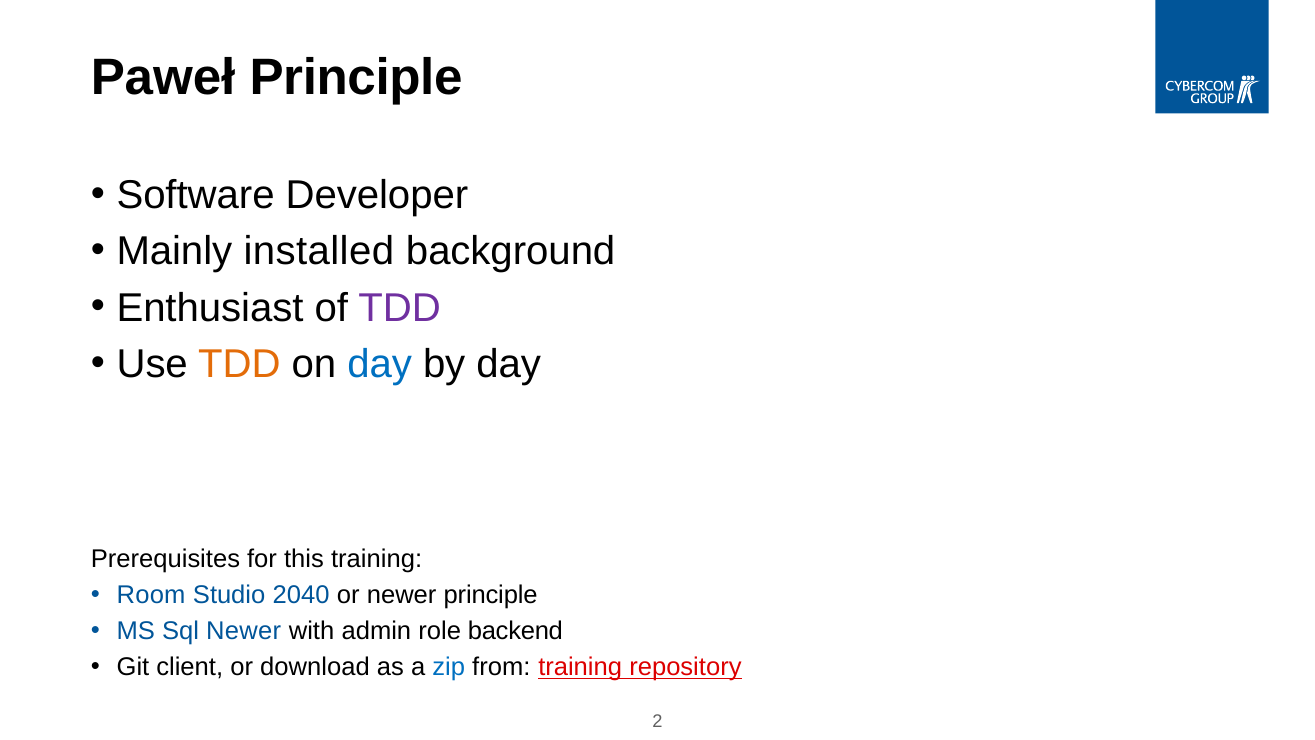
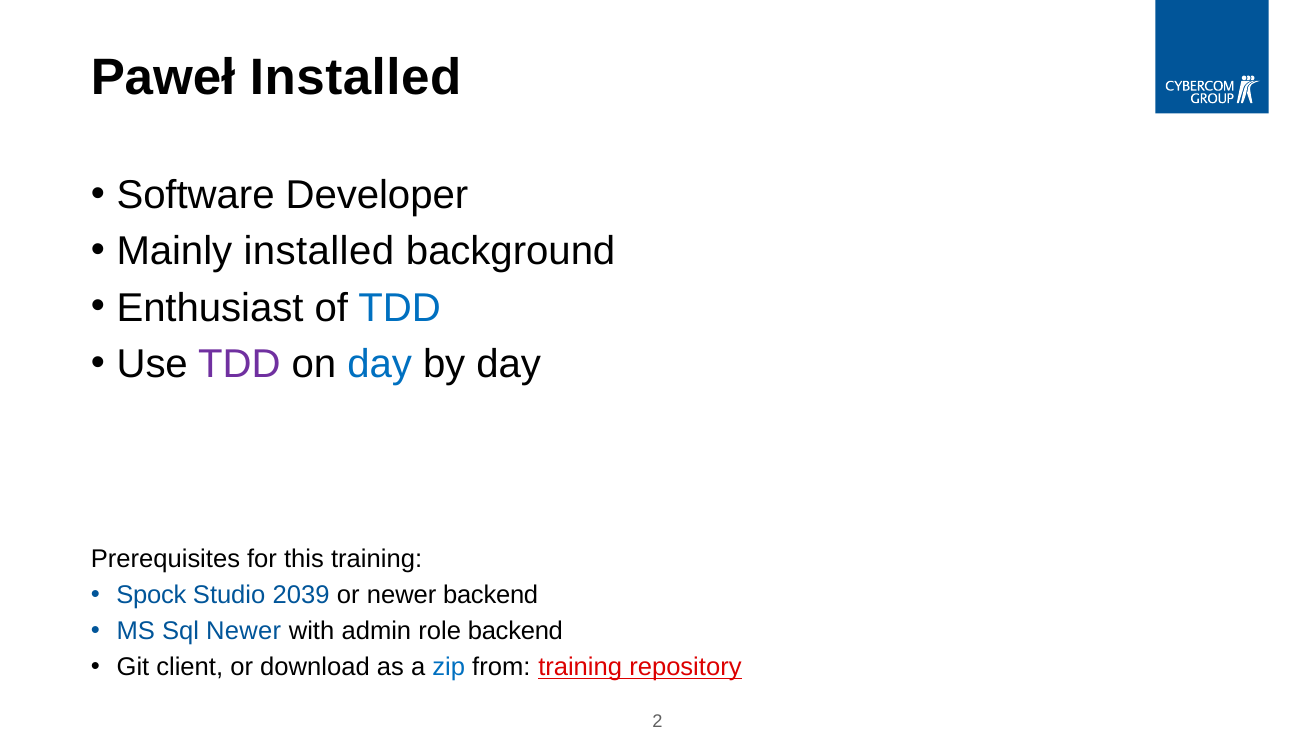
Paweł Principle: Principle -> Installed
TDD at (400, 308) colour: purple -> blue
TDD at (239, 364) colour: orange -> purple
Room: Room -> Spock
2040: 2040 -> 2039
newer principle: principle -> backend
